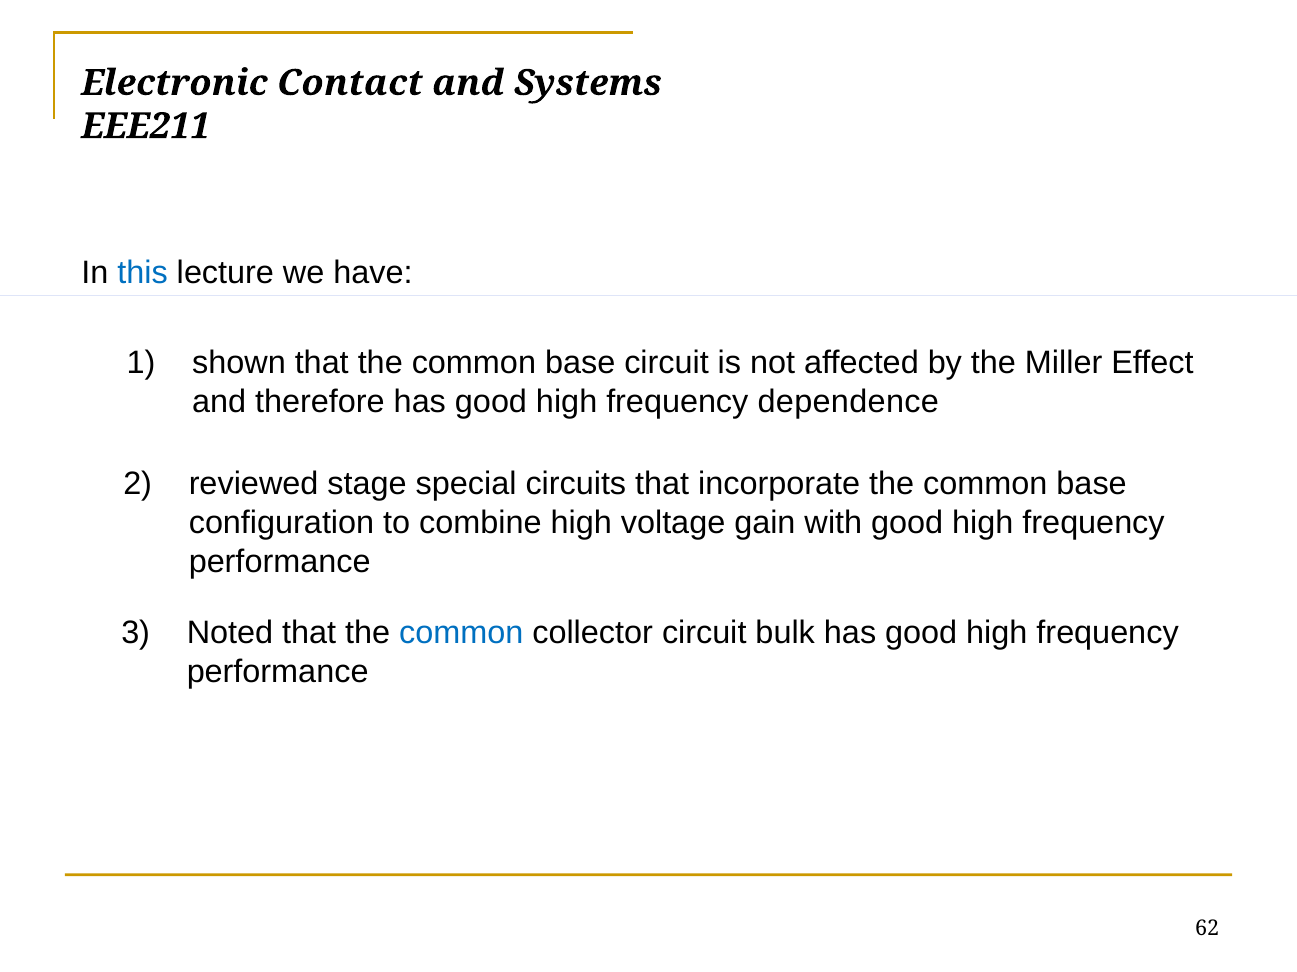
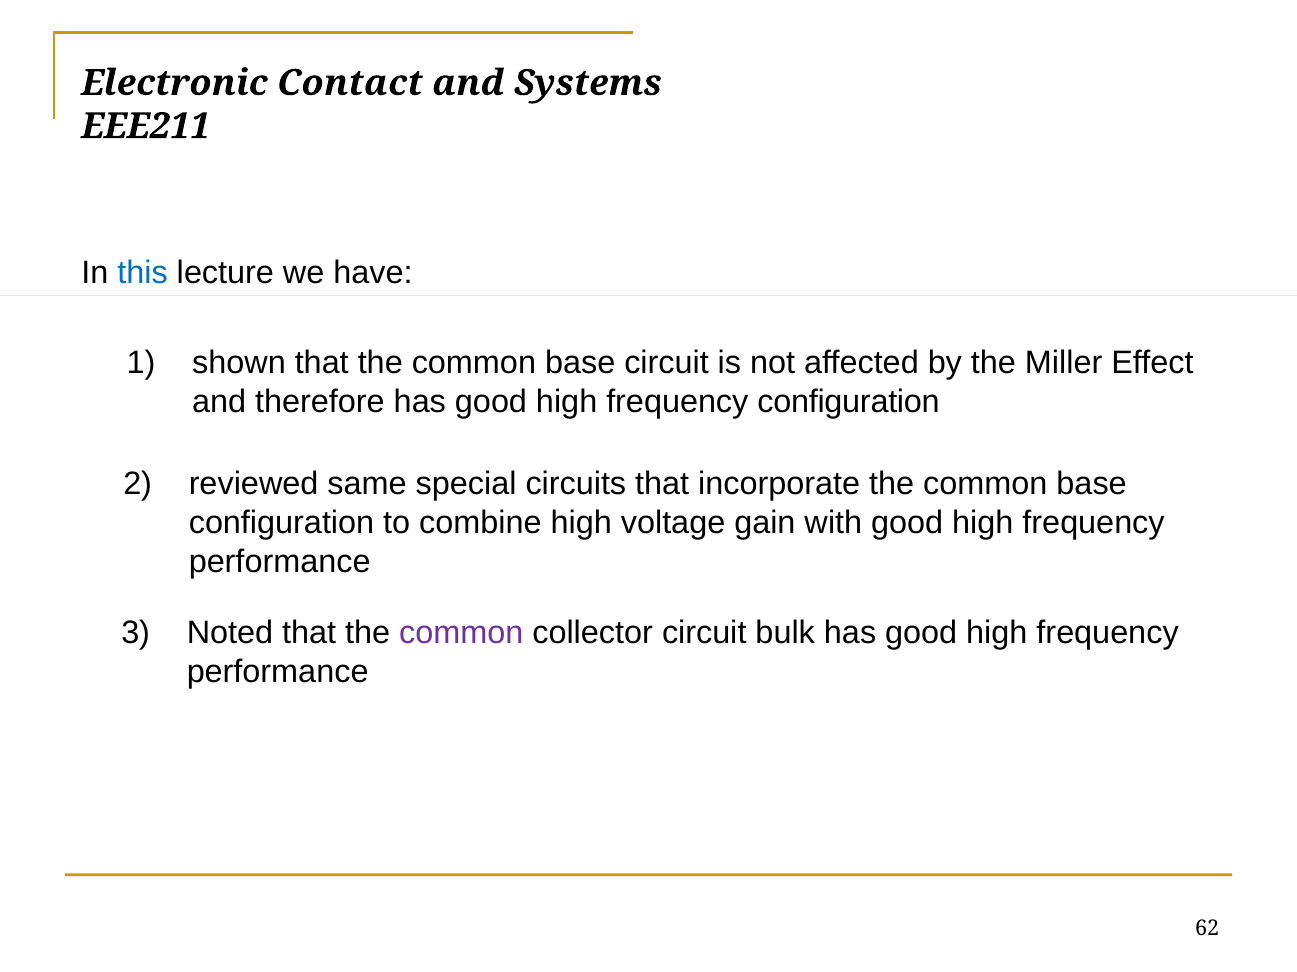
frequency dependence: dependence -> configuration
stage: stage -> same
common at (461, 634) colour: blue -> purple
